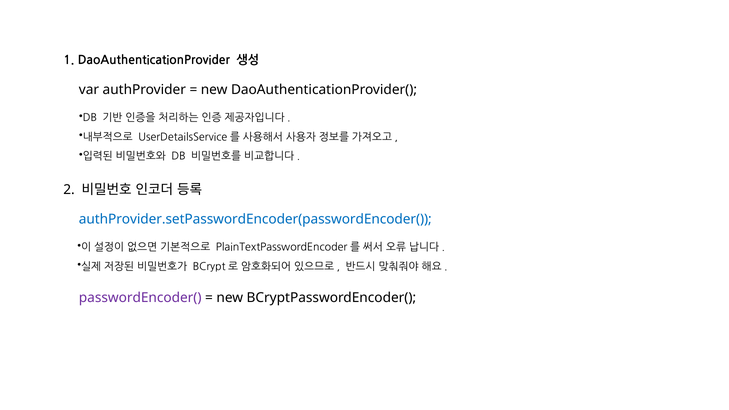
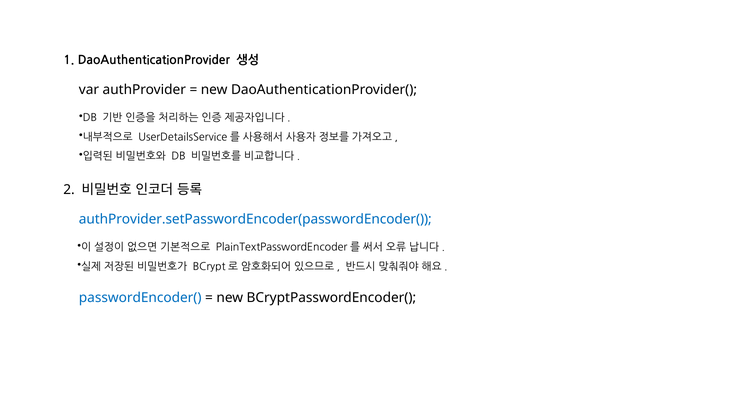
passwordEncoder( colour: purple -> blue
